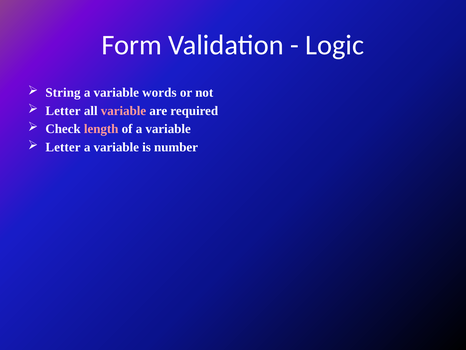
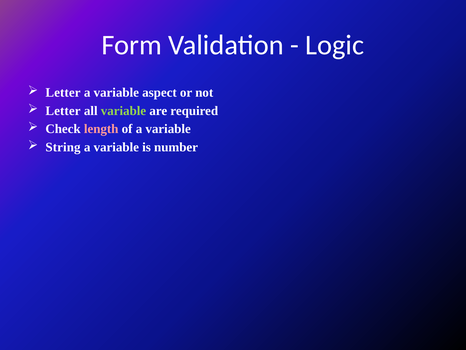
String at (63, 93): String -> Letter
words: words -> aspect
variable at (123, 111) colour: pink -> light green
Letter at (63, 147): Letter -> String
